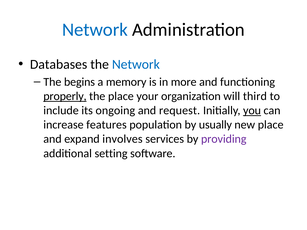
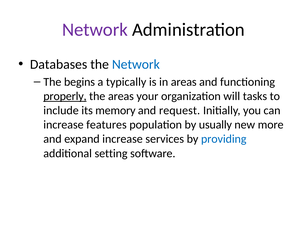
Network at (95, 30) colour: blue -> purple
memory: memory -> typically
in more: more -> areas
the place: place -> areas
third: third -> tasks
ongoing: ongoing -> memory
you underline: present -> none
new place: place -> more
expand involves: involves -> increase
providing colour: purple -> blue
